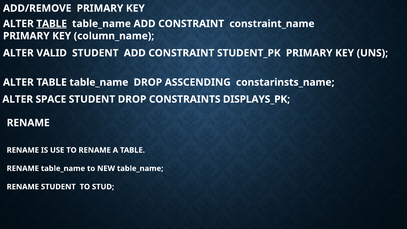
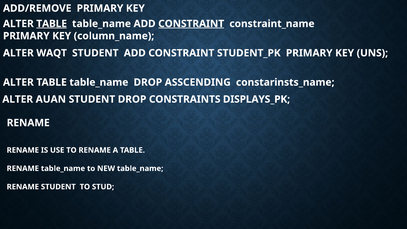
CONSTRAINT at (191, 24) underline: none -> present
VALID: VALID -> WAQT
SPACE: SPACE -> AUAN
